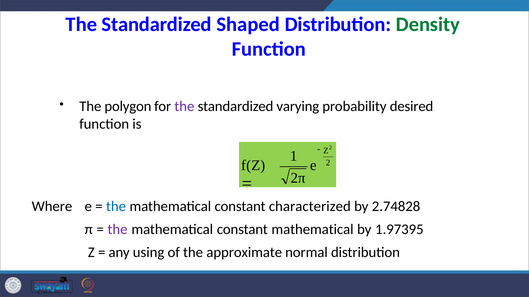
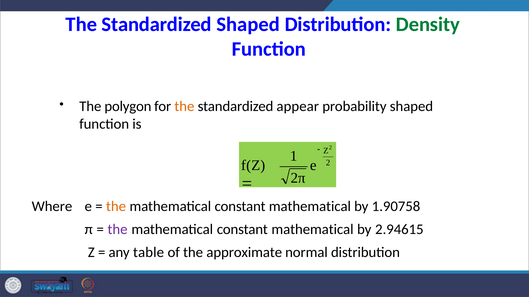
the at (184, 107) colour: purple -> orange
varying: varying -> appear
probability desired: desired -> shaped
the at (116, 207) colour: blue -> orange
characterized at (310, 207): characterized -> mathematical
2.74828: 2.74828 -> 1.90758
1.97395: 1.97395 -> 2.94615
using: using -> table
